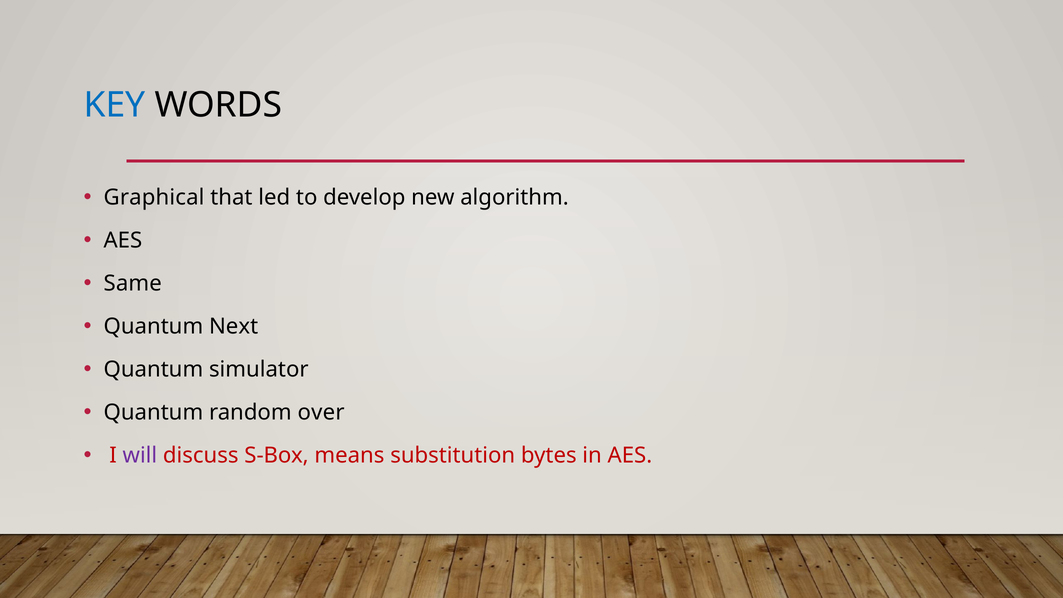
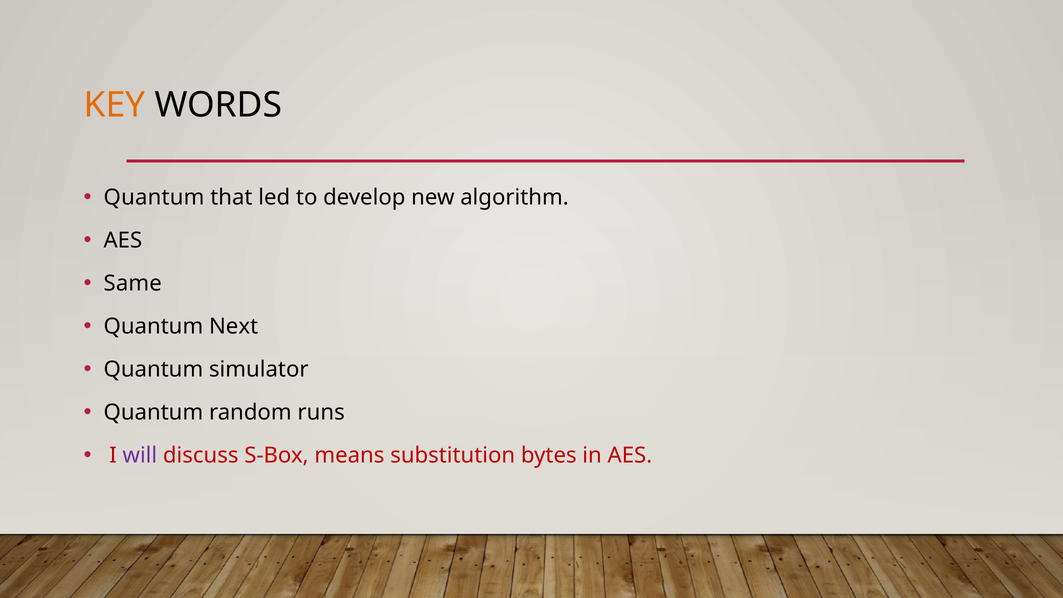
KEY colour: blue -> orange
Graphical at (154, 198): Graphical -> Quantum
over: over -> runs
